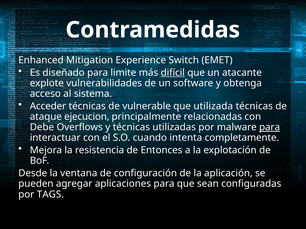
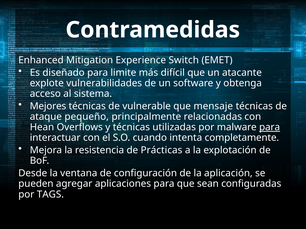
difícil underline: present -> none
Acceder: Acceder -> Mejores
utilizada: utilizada -> mensaje
ejecucion: ejecucion -> pequeño
Debe: Debe -> Hean
Entonces: Entonces -> Prácticas
